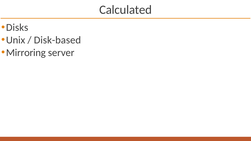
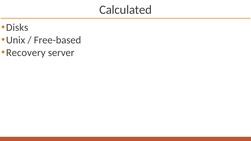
Disk-based: Disk-based -> Free-based
Mirroring: Mirroring -> Recovery
